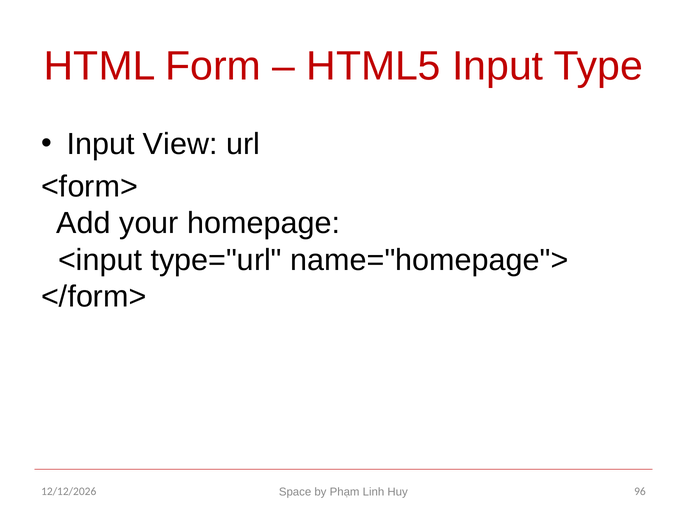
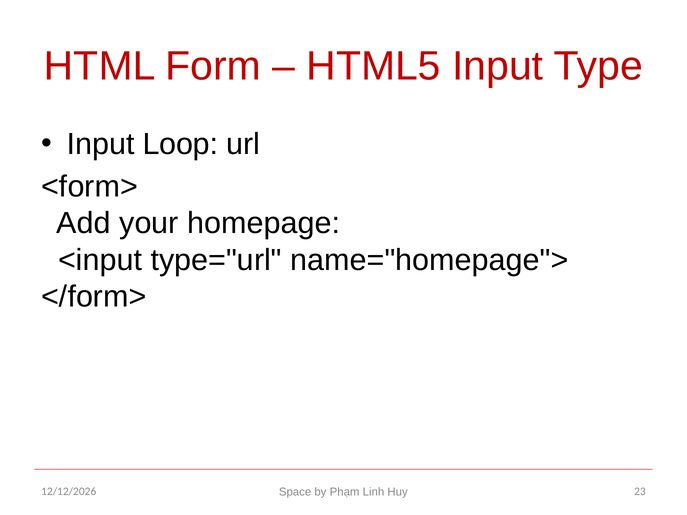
View: View -> Loop
96: 96 -> 23
